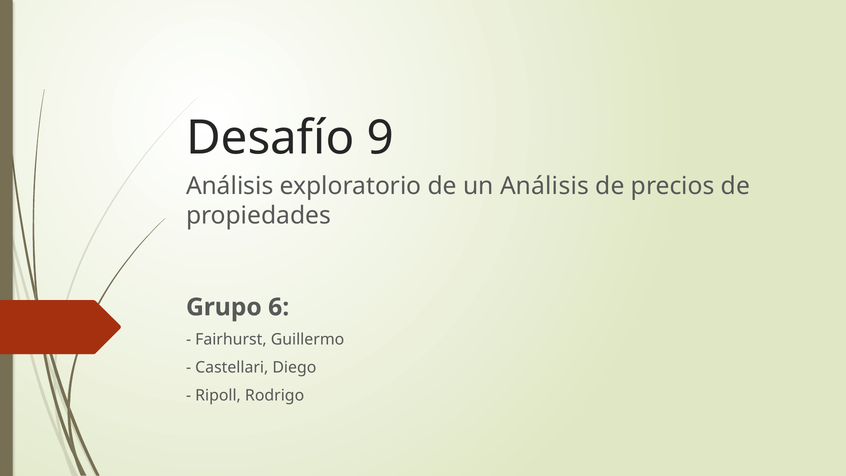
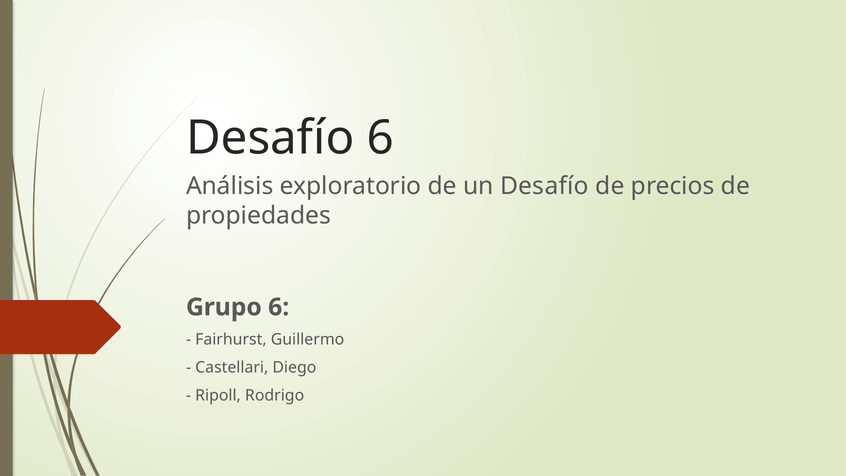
Desafío 9: 9 -> 6
un Análisis: Análisis -> Desafío
